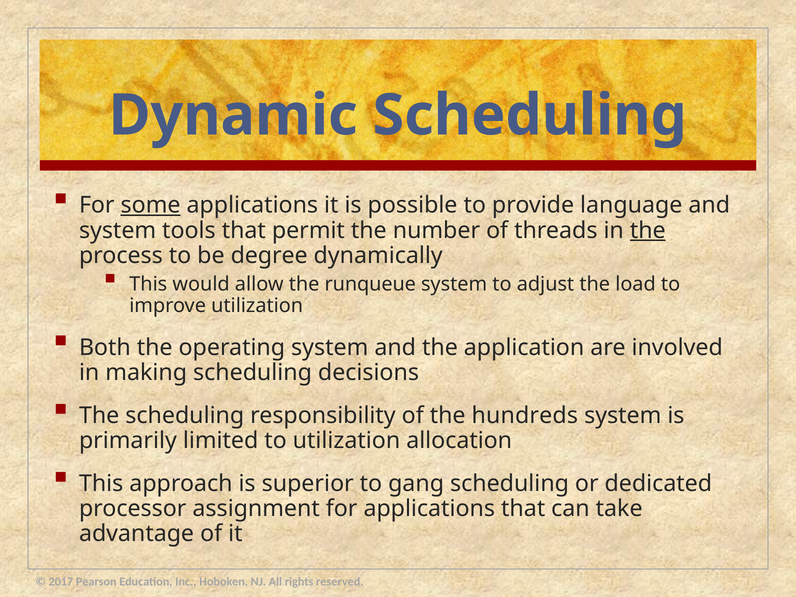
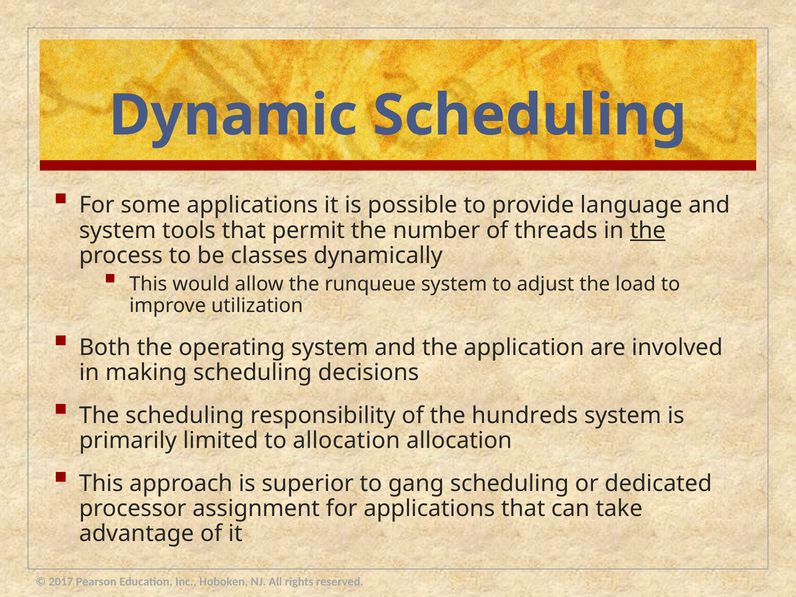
some underline: present -> none
degree: degree -> classes
to utilization: utilization -> allocation
